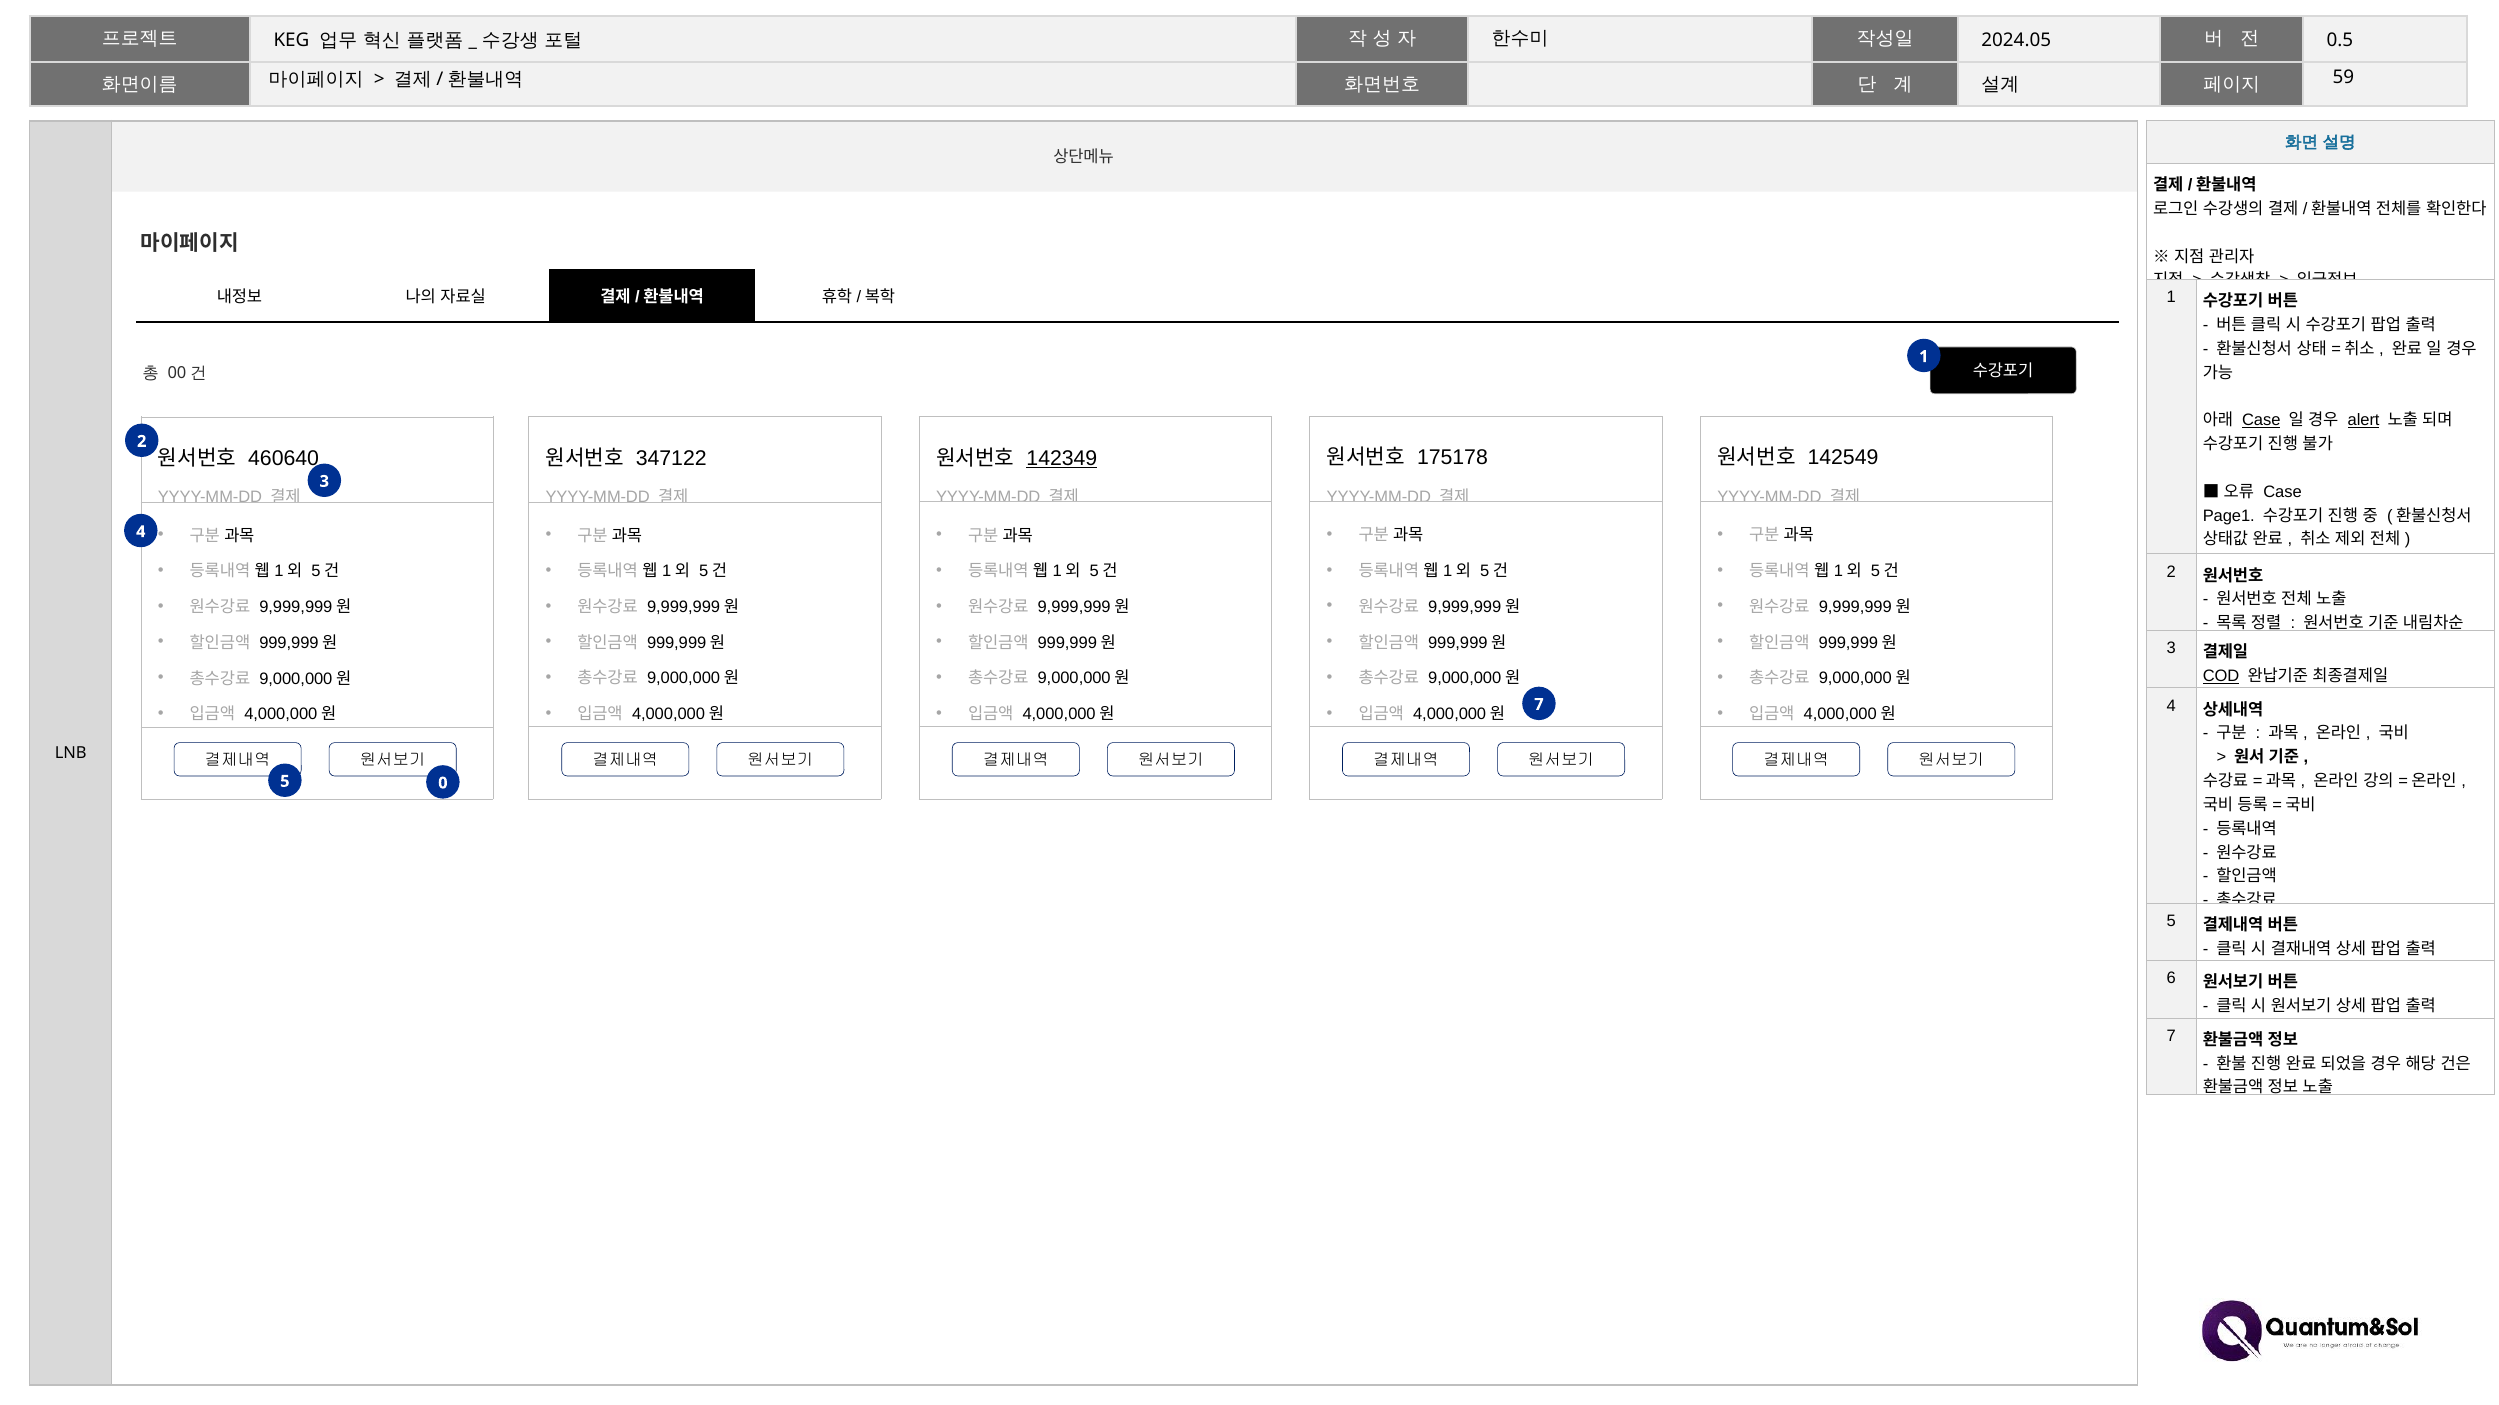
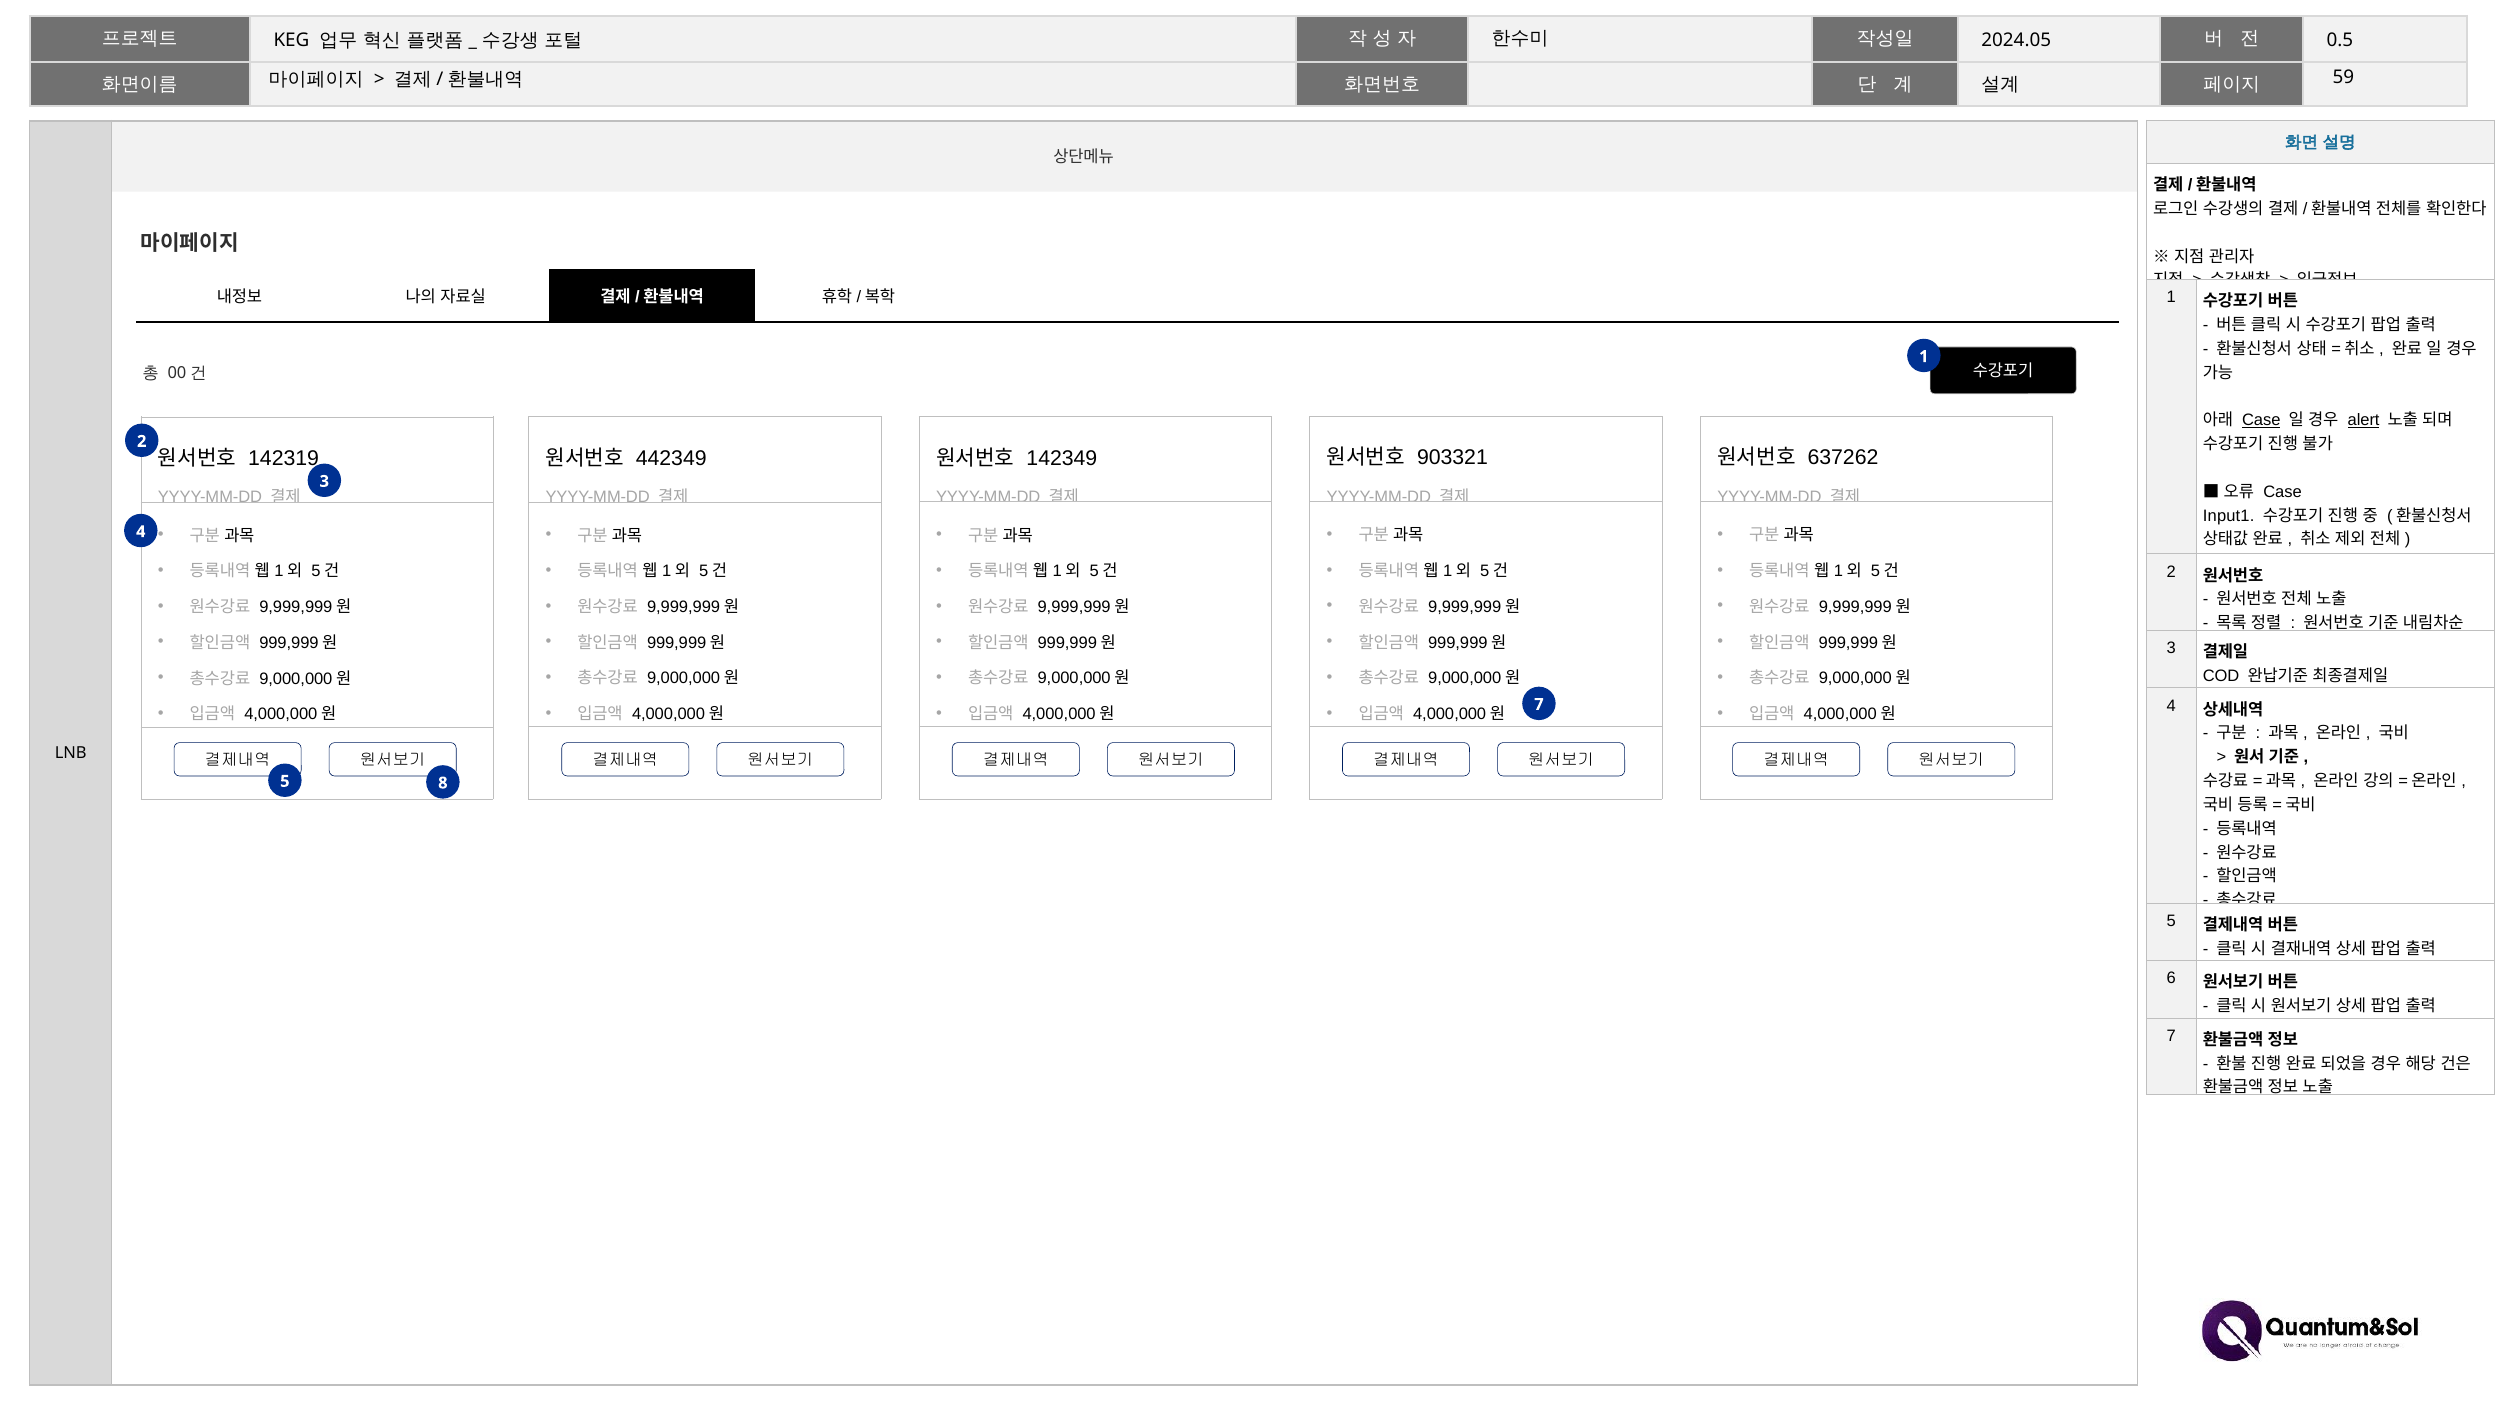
142349 underline: present -> none
175178: 175178 -> 903321
142549: 142549 -> 637262
460640: 460640 -> 142319
347122: 347122 -> 442349
Page1: Page1 -> Input1
COD underline: present -> none
0: 0 -> 8
